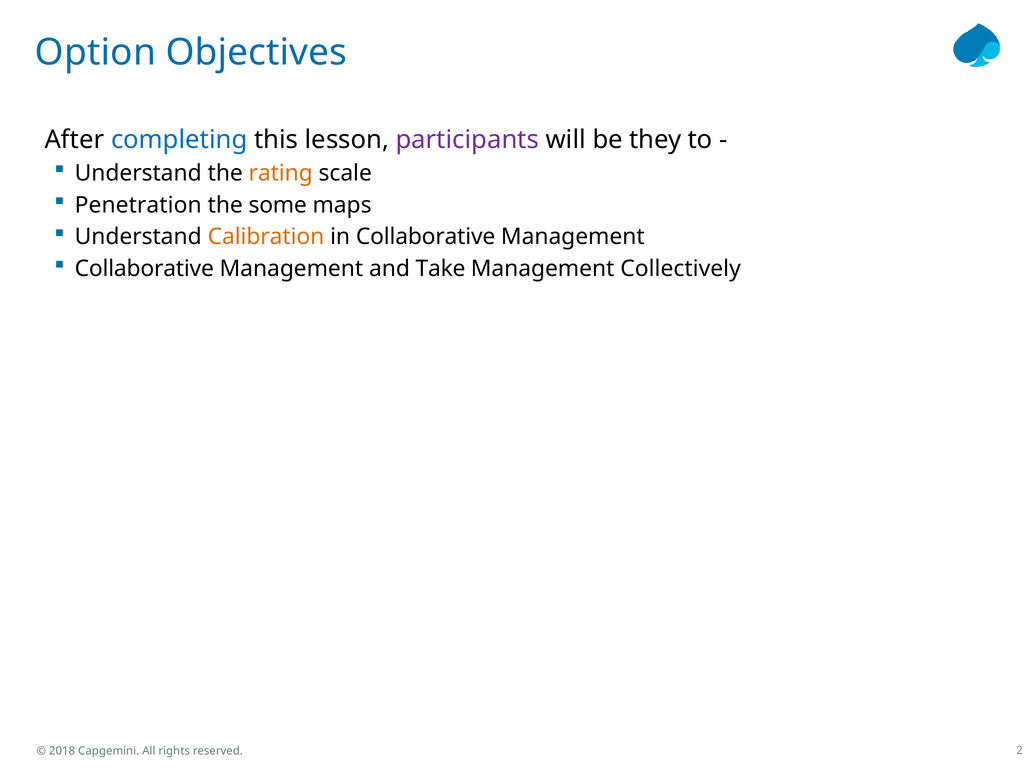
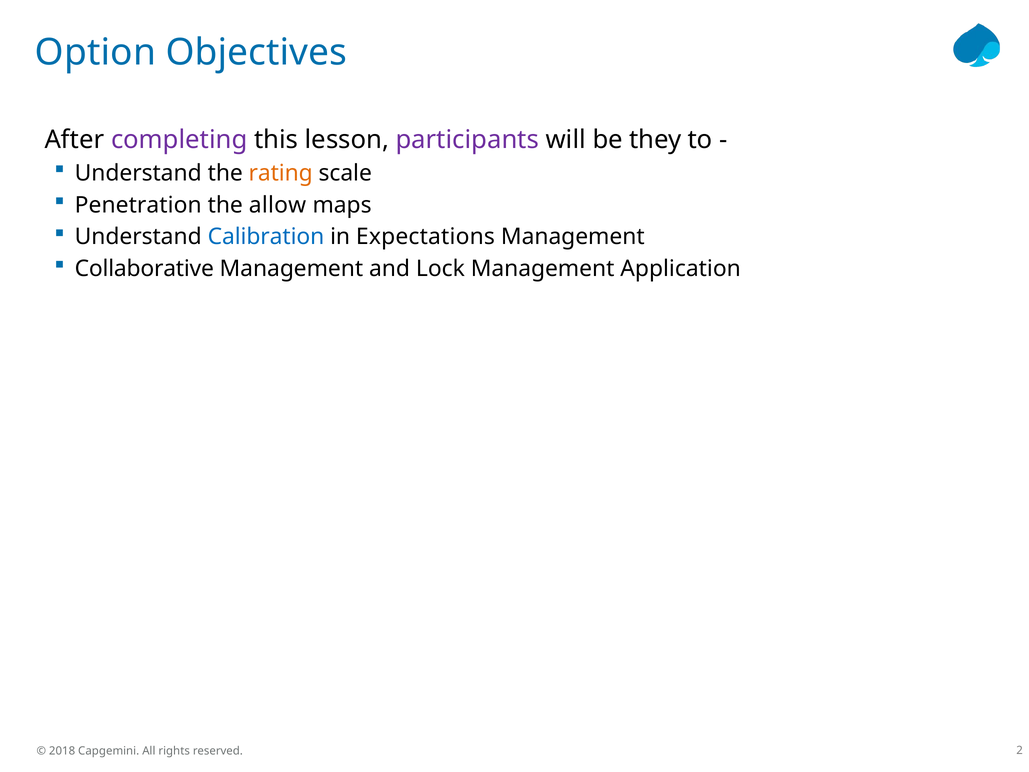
completing colour: blue -> purple
some: some -> allow
Calibration colour: orange -> blue
in Collaborative: Collaborative -> Expectations
Take: Take -> Lock
Collectively: Collectively -> Application
